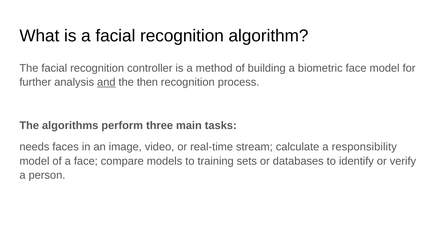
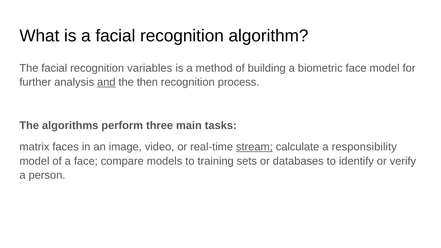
controller: controller -> variables
needs: needs -> matrix
stream underline: none -> present
